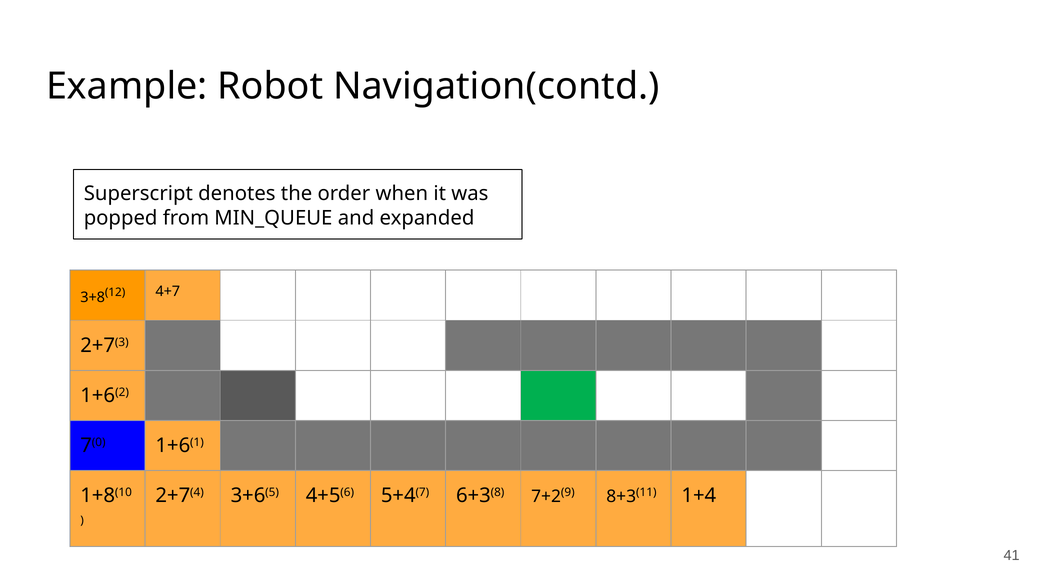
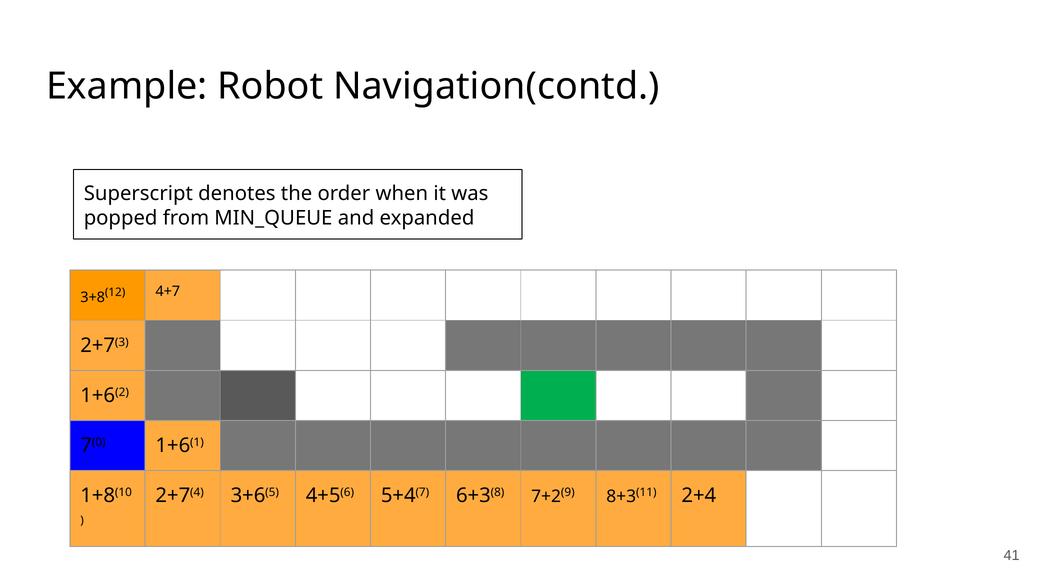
1+4: 1+4 -> 2+4
